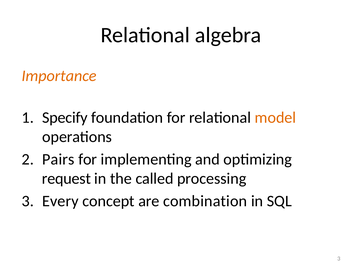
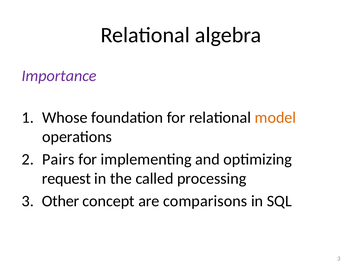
Importance colour: orange -> purple
Specify: Specify -> Whose
Every: Every -> Other
combination: combination -> comparisons
